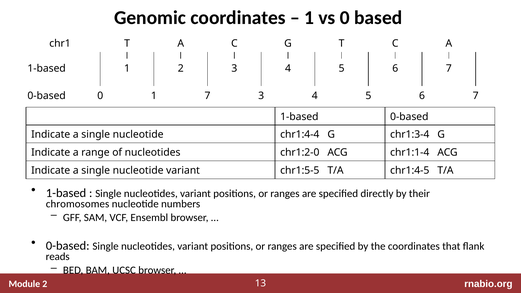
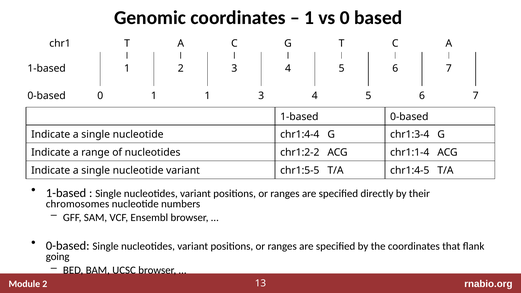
1 7: 7 -> 1
chr1:2-0: chr1:2-0 -> chr1:2-2
reads: reads -> going
